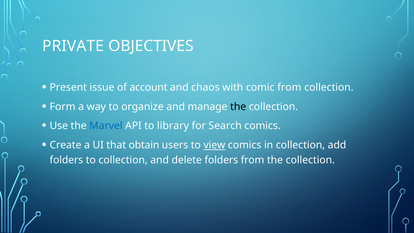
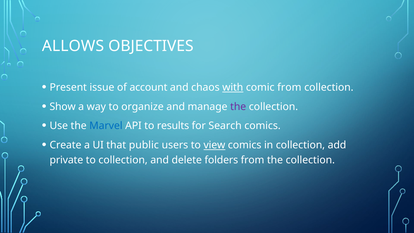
PRIVATE: PRIVATE -> ALLOWS
with underline: none -> present
Form: Form -> Show
the at (238, 107) colour: black -> purple
library: library -> results
obtain: obtain -> public
folders at (66, 160): folders -> private
